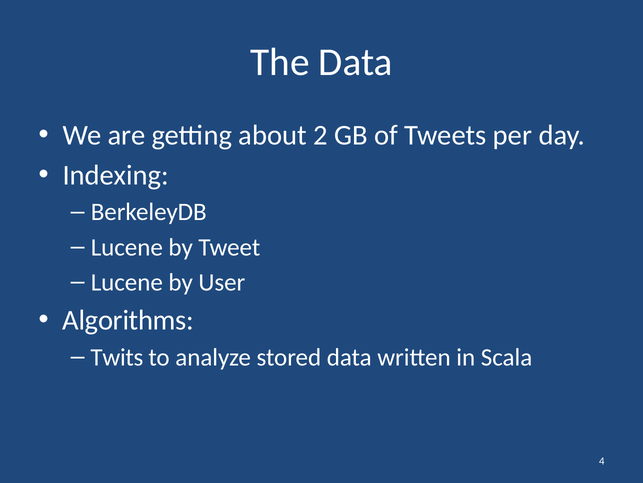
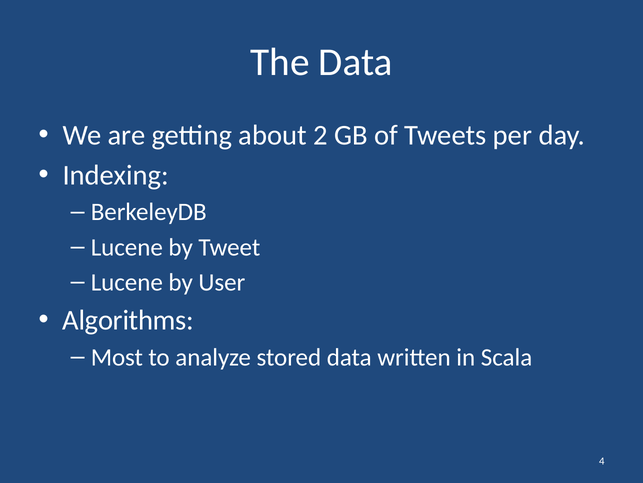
Twits: Twits -> Most
